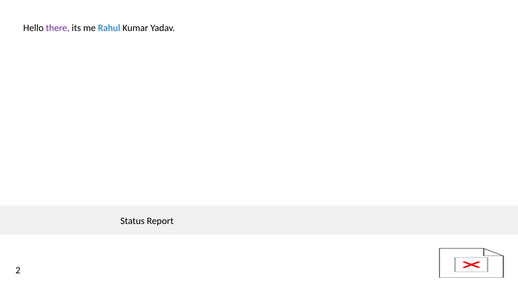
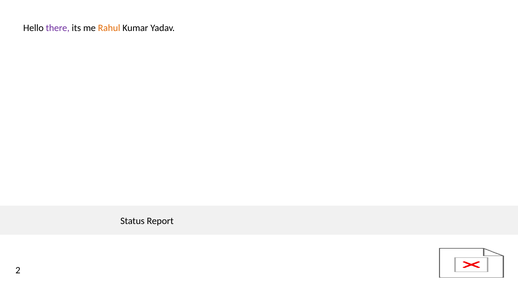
Rahul colour: blue -> orange
